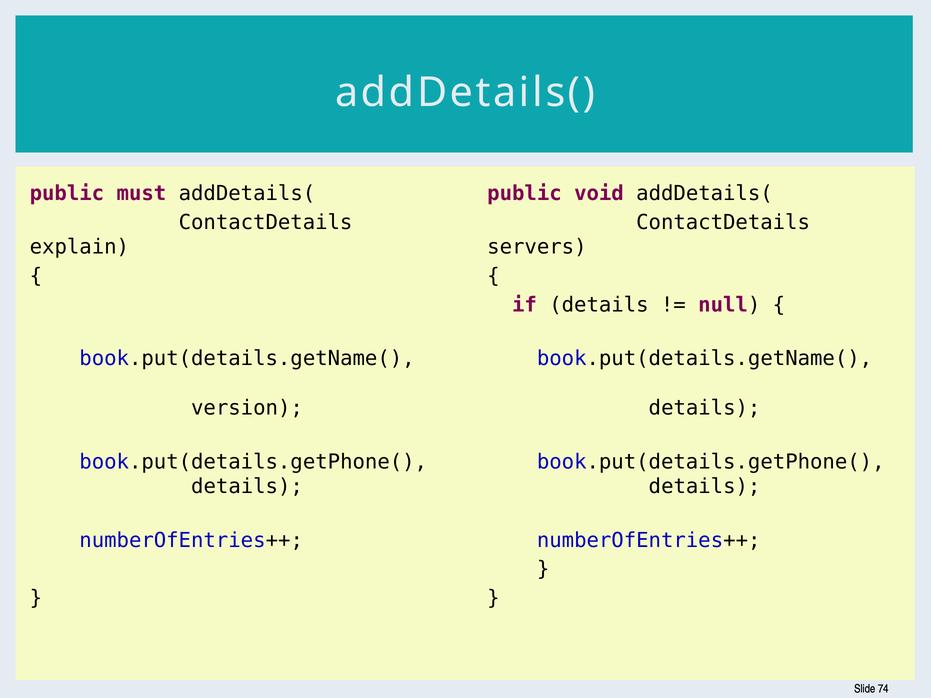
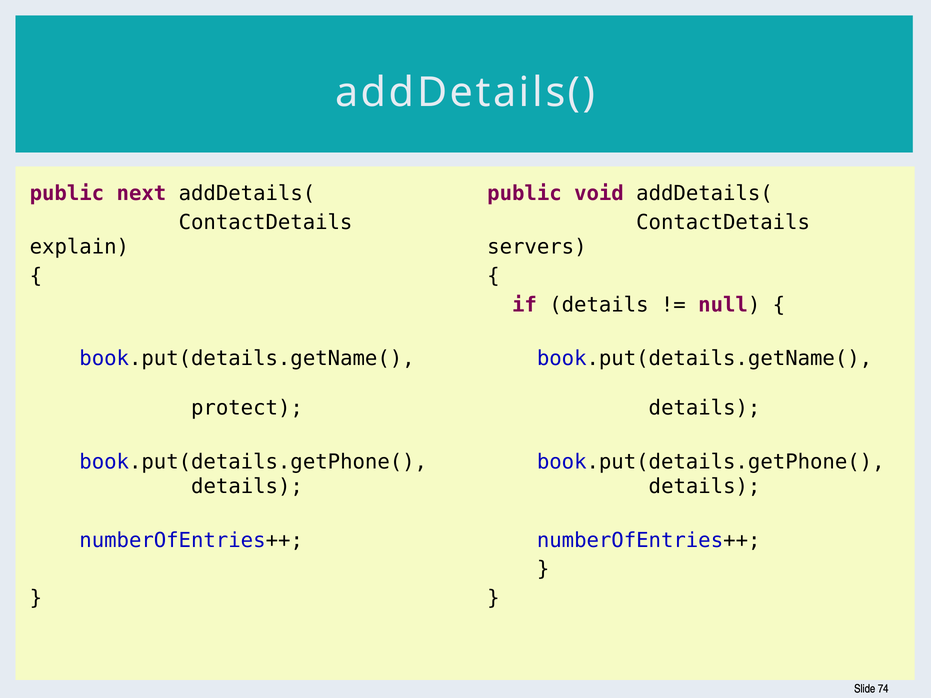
must: must -> next
version: version -> protect
